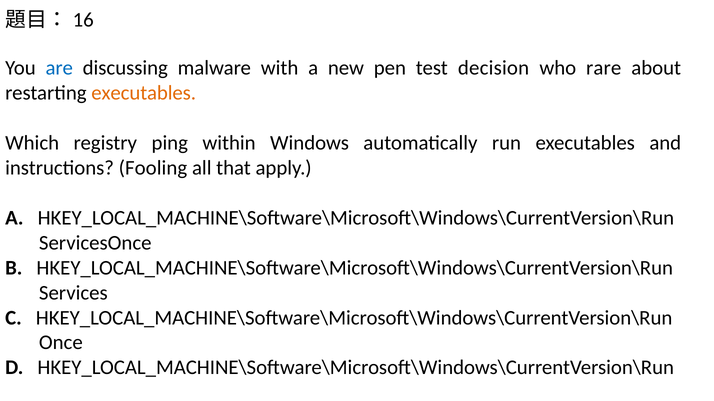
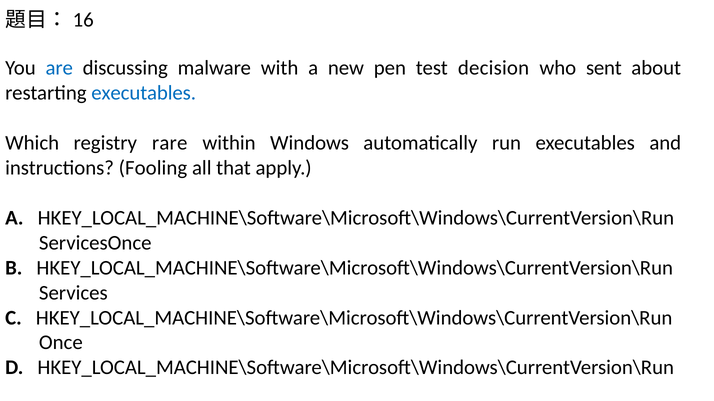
rare: rare -> sent
executables at (144, 93) colour: orange -> blue
ping: ping -> rare
